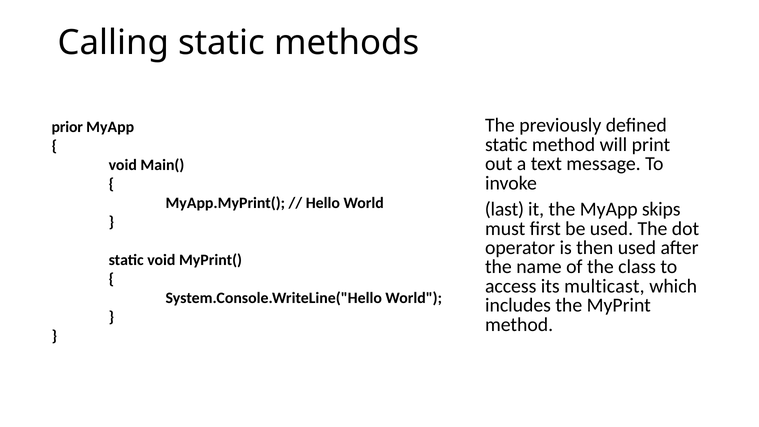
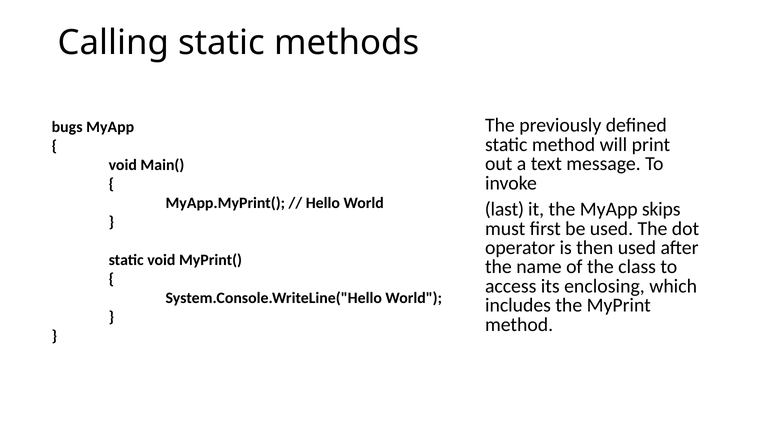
prior: prior -> bugs
multicast: multicast -> enclosing
